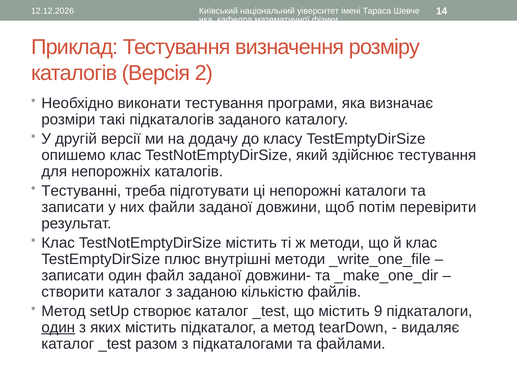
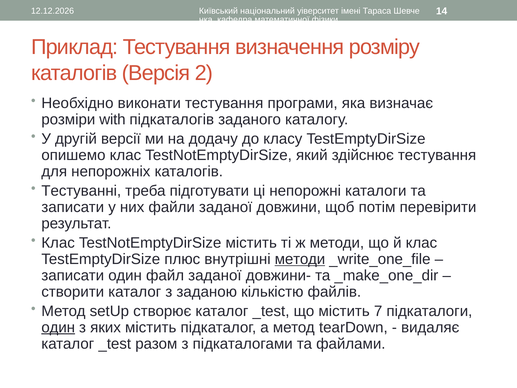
такі: такі -> with
методи at (300, 259) underline: none -> present
9: 9 -> 7
